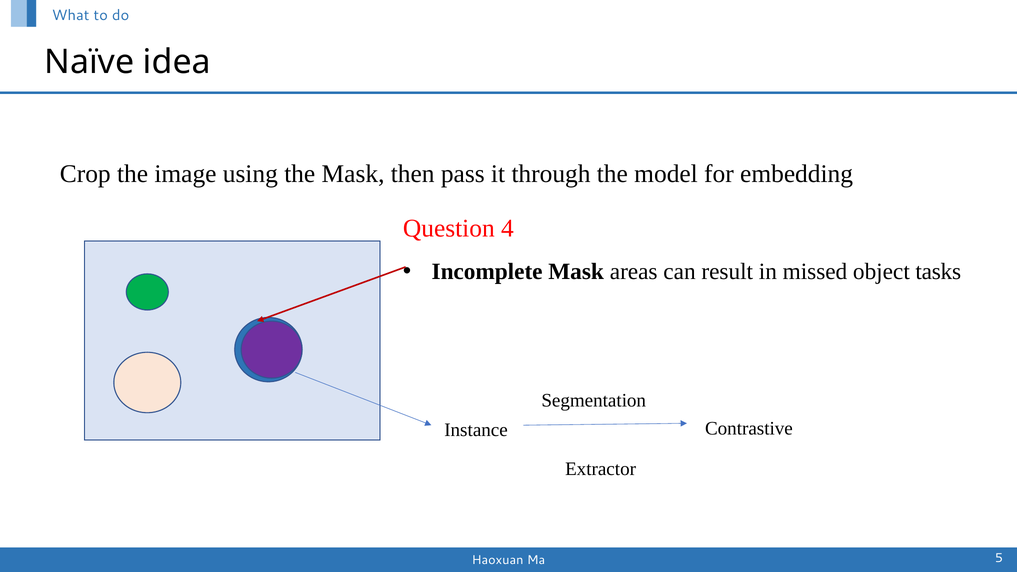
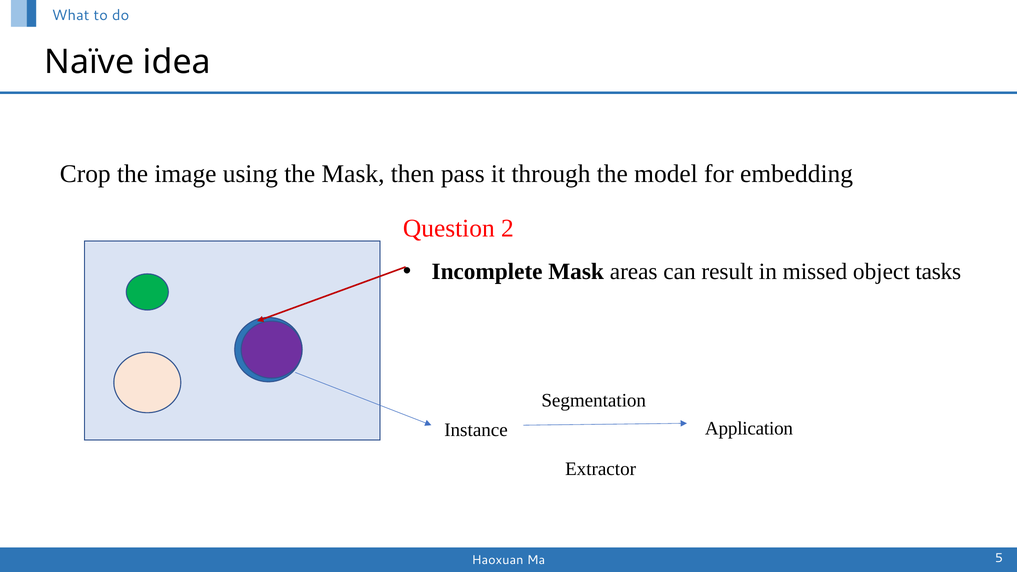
4: 4 -> 2
Contrastive: Contrastive -> Application
